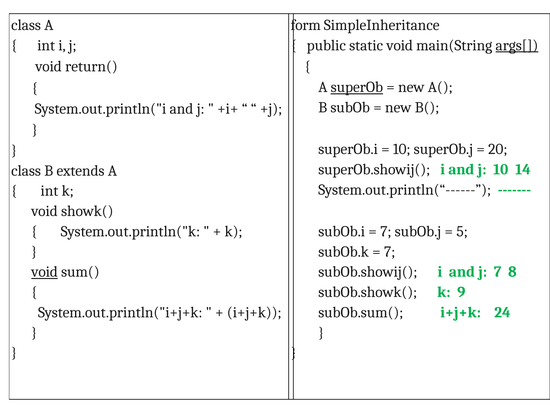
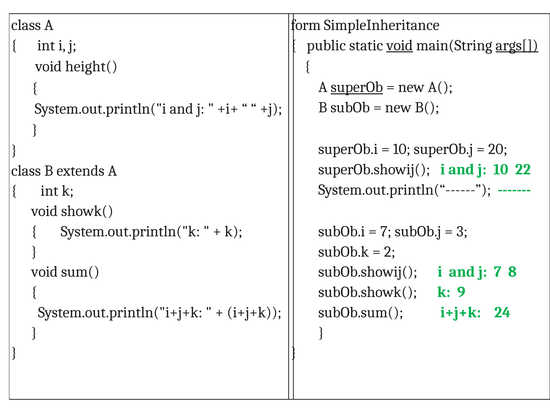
void at (400, 45) underline: none -> present
return(: return( -> height(
14: 14 -> 22
5: 5 -> 3
7 at (390, 251): 7 -> 2
void at (45, 272) underline: present -> none
